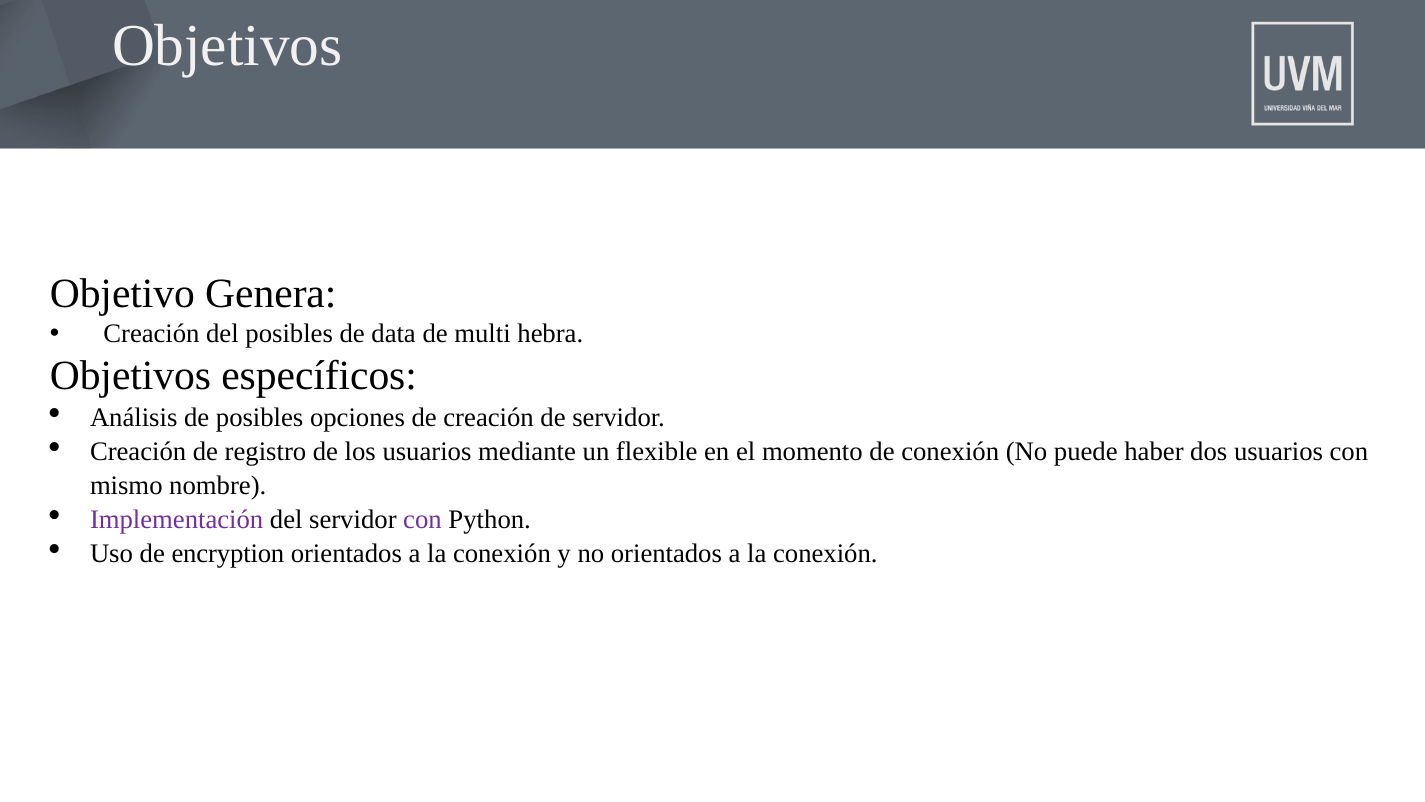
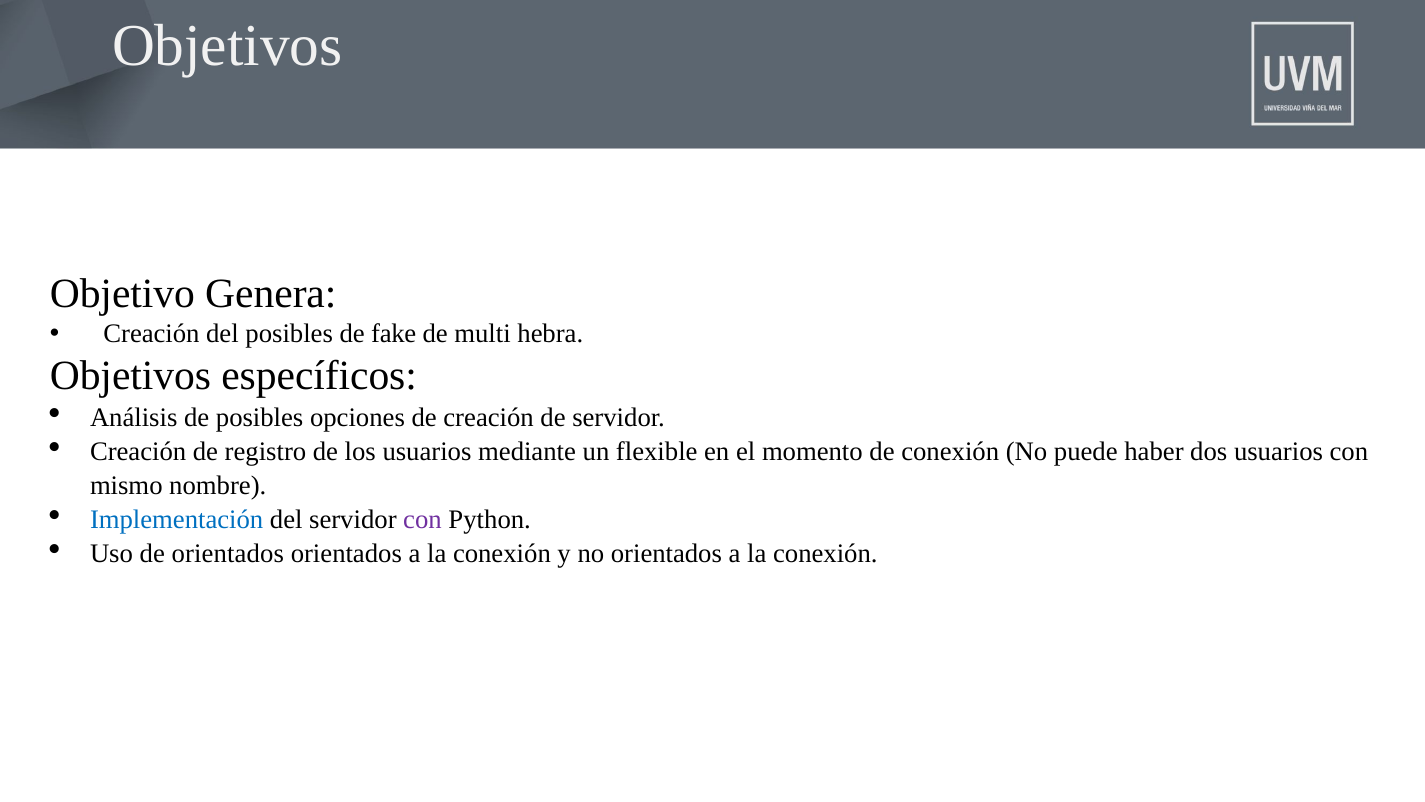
data: data -> fake
Implementación colour: purple -> blue
de encryption: encryption -> orientados
